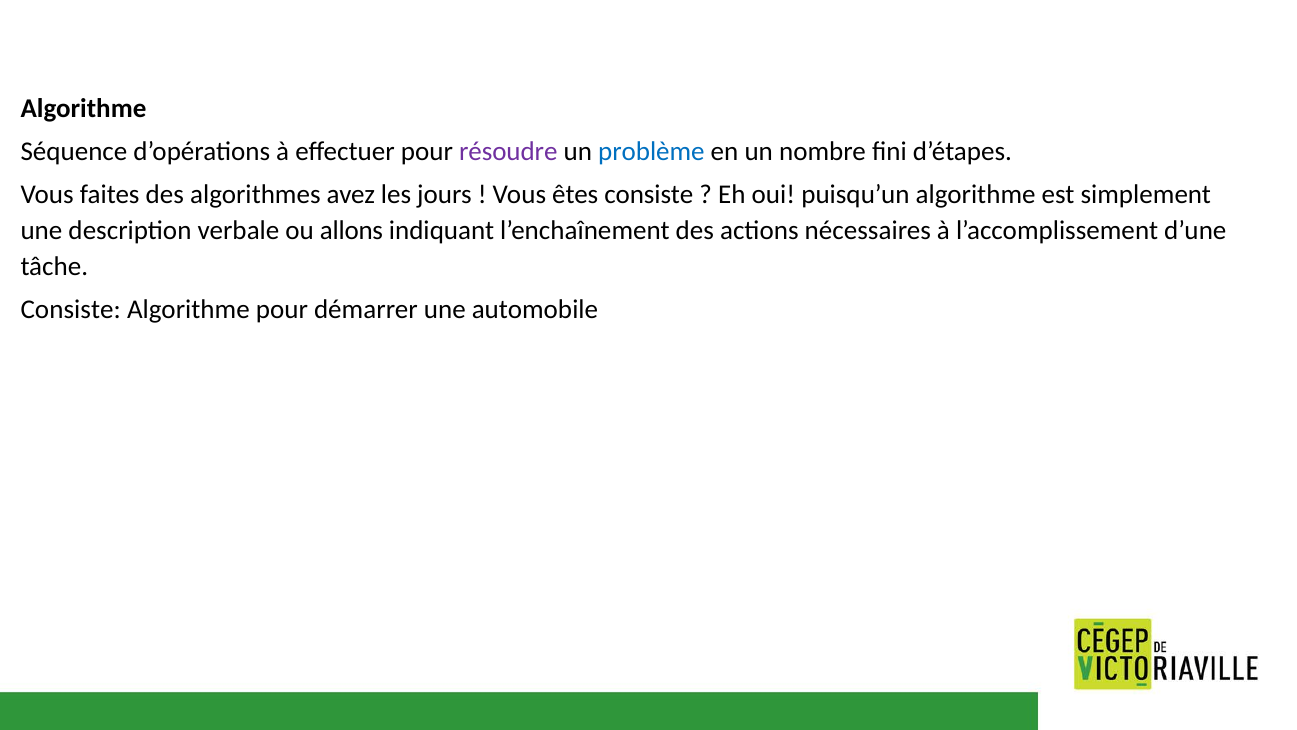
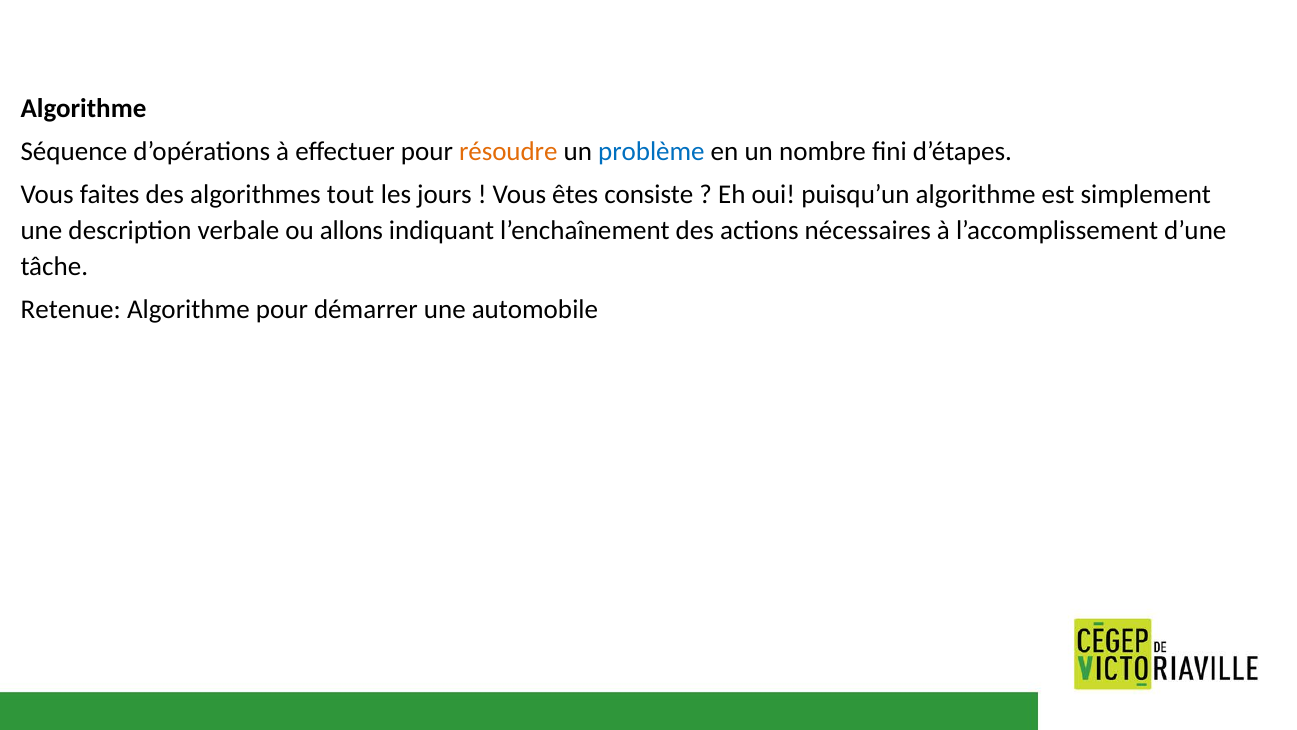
résoudre colour: purple -> orange
avez: avez -> tout
Consiste at (71, 309): Consiste -> Retenue
